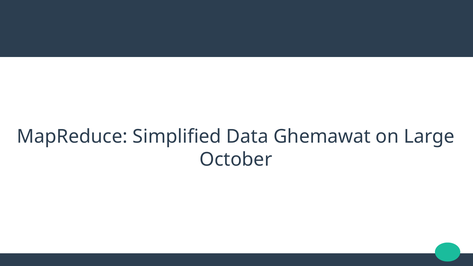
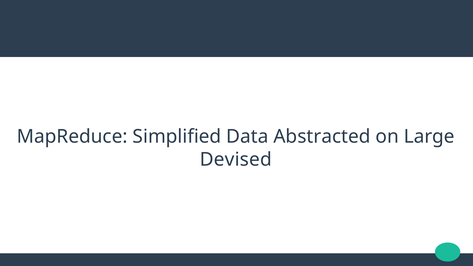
Ghemawat: Ghemawat -> Abstracted
October: October -> Devised
